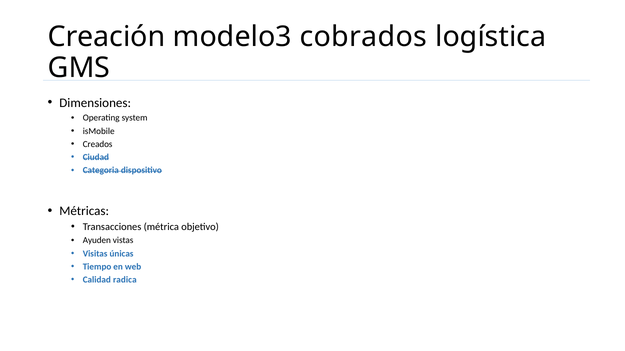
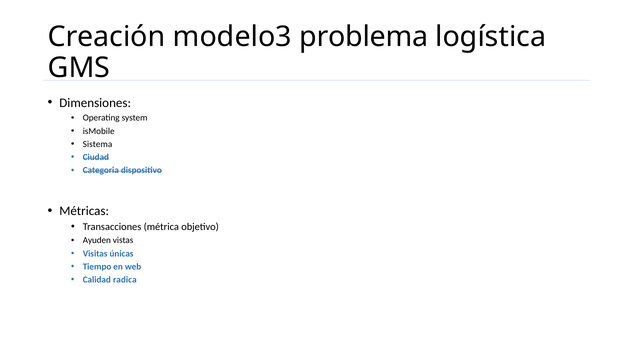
cobrados: cobrados -> problema
Creados: Creados -> Sistema
